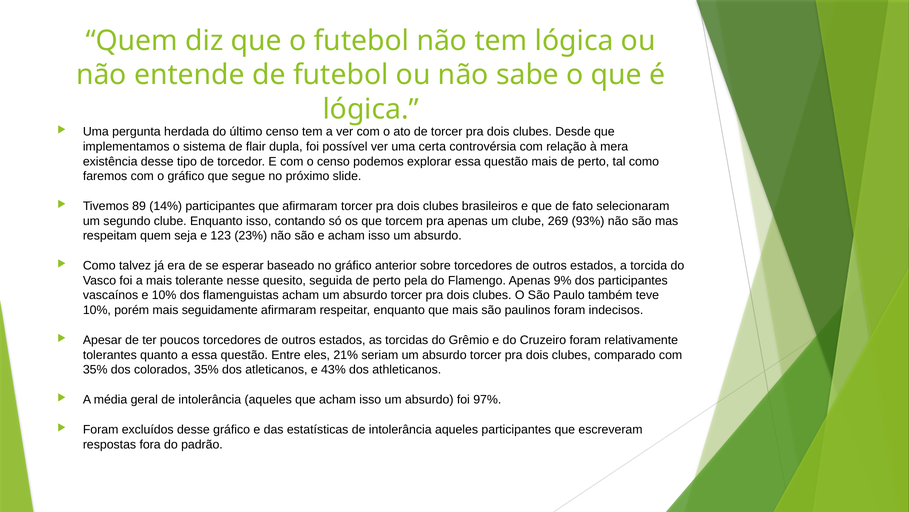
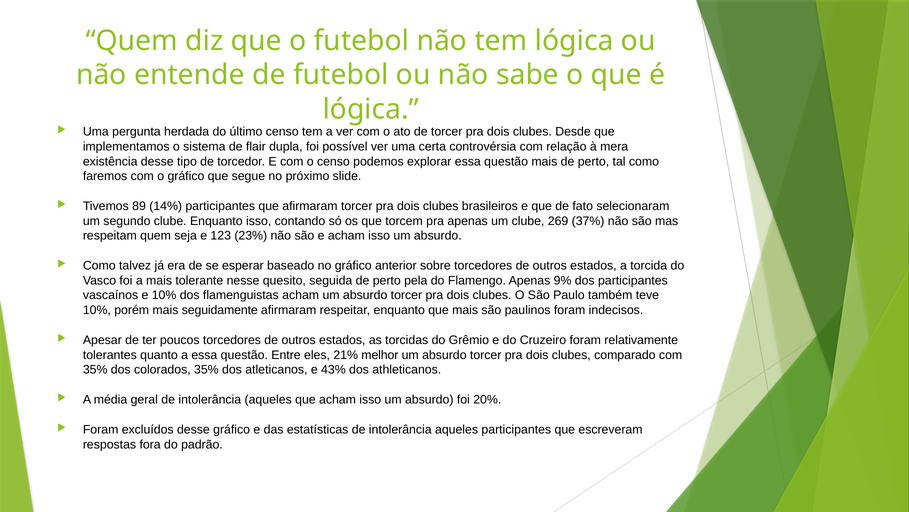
93%: 93% -> 37%
seriam: seriam -> melhor
97%: 97% -> 20%
